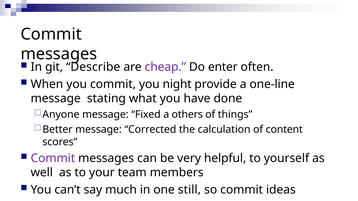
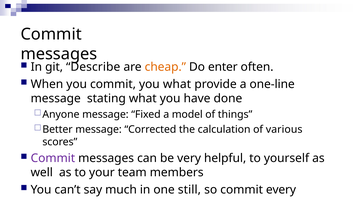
cheap colour: purple -> orange
you night: night -> what
others: others -> model
content: content -> various
ideas: ideas -> every
